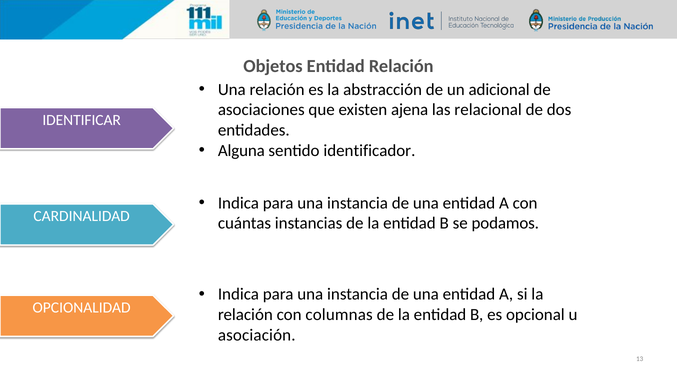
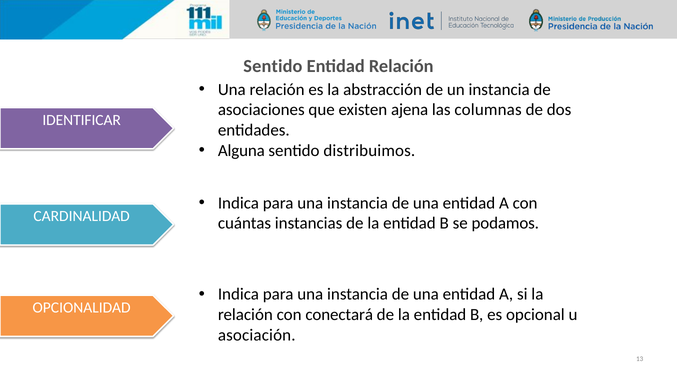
Objetos at (273, 66): Objetos -> Sentido
un adicional: adicional -> instancia
relacional: relacional -> columnas
identificador: identificador -> distribuimos
columnas: columnas -> conectará
